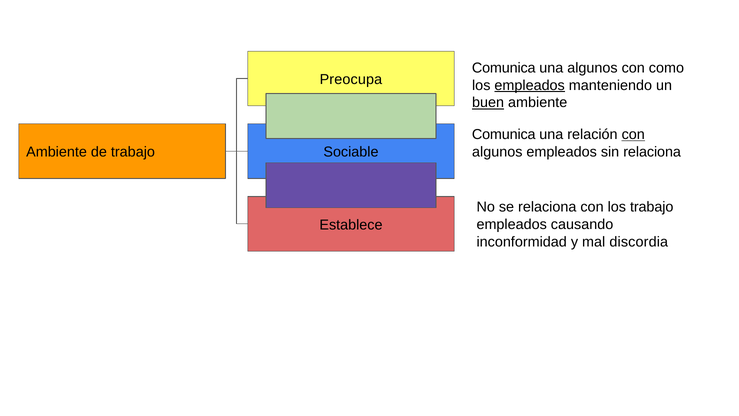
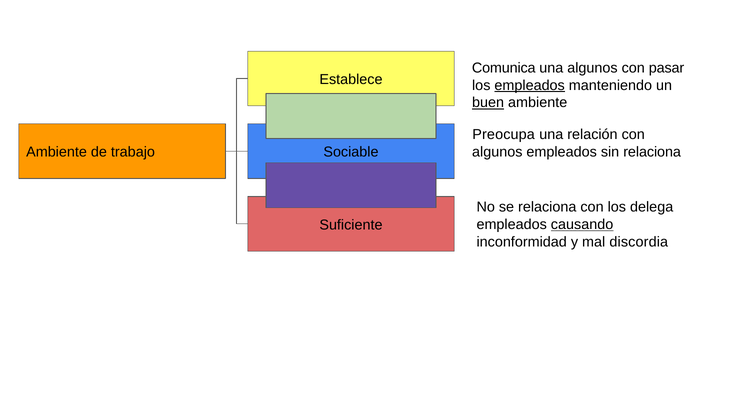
como: como -> pasar
Preocupa: Preocupa -> Establece
Comunica at (504, 134): Comunica -> Preocupa
con at (633, 134) underline: present -> none
los trabajo: trabajo -> delega
causando underline: none -> present
Establece: Establece -> Suficiente
